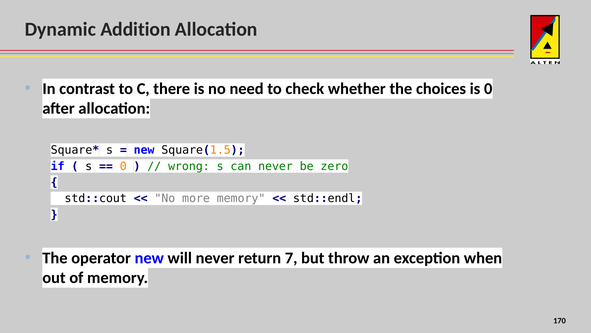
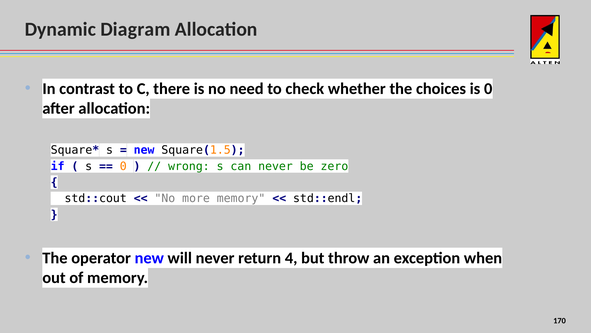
Addition: Addition -> Diagram
7: 7 -> 4
